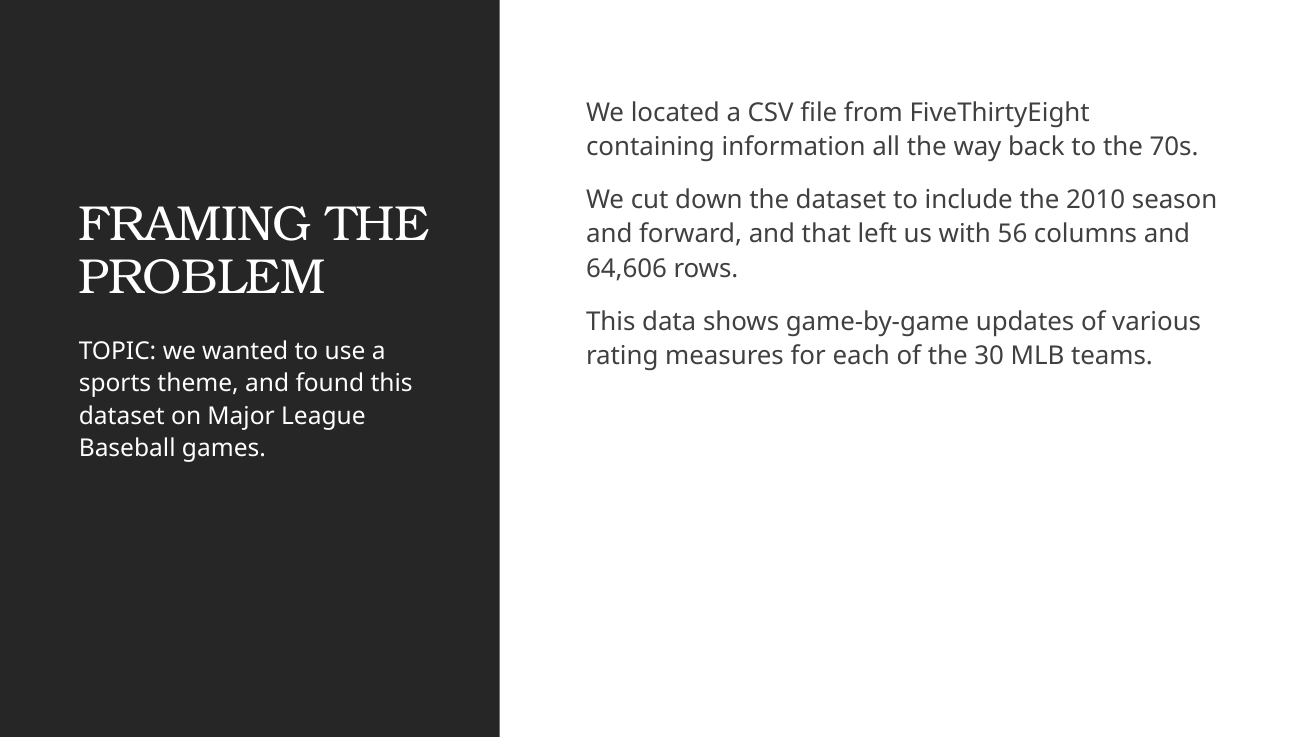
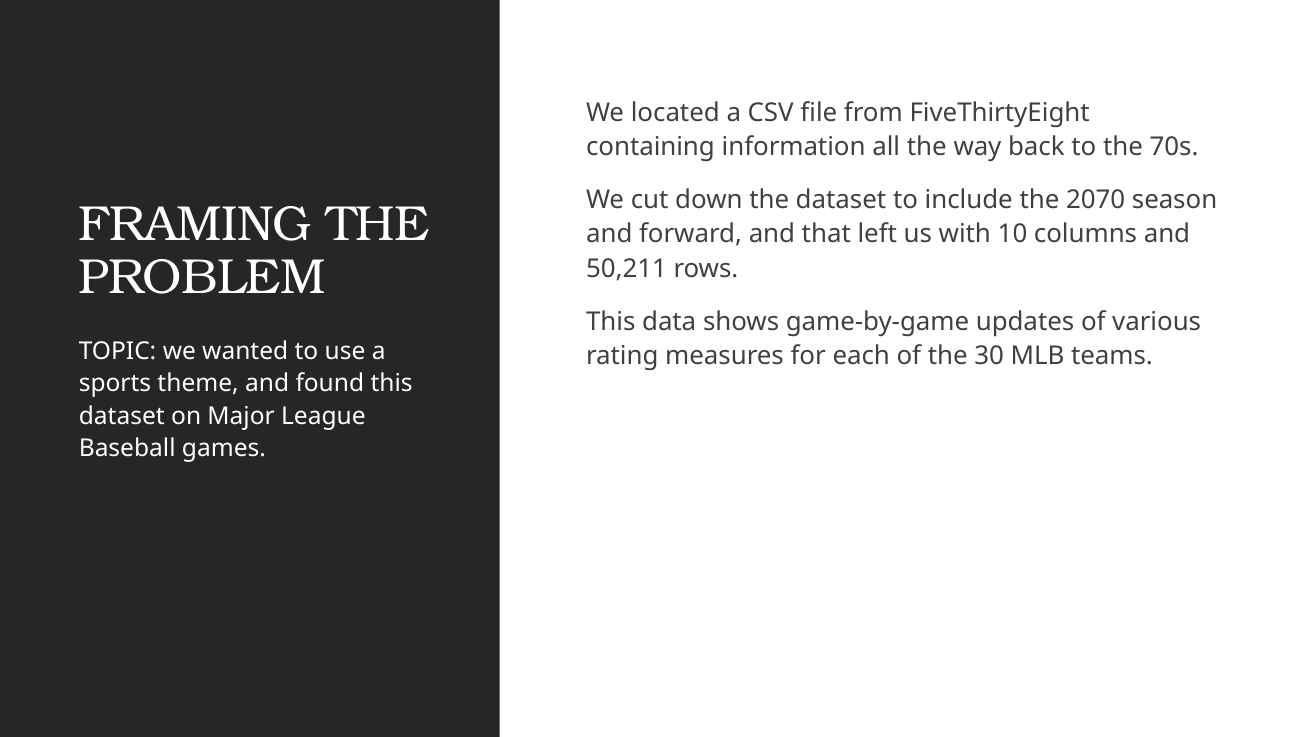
2010: 2010 -> 2070
56: 56 -> 10
64,606: 64,606 -> 50,211
